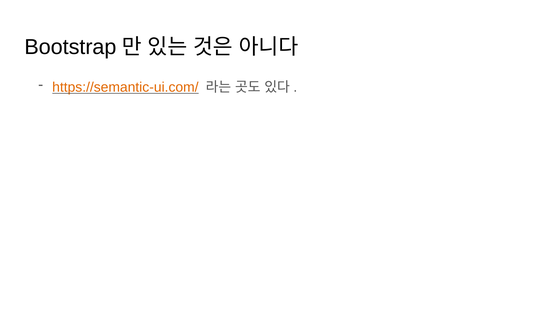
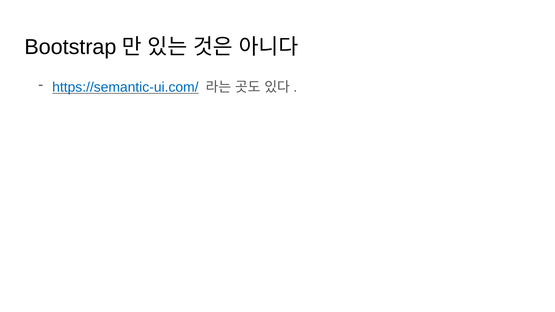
https://semantic-ui.com/ colour: orange -> blue
